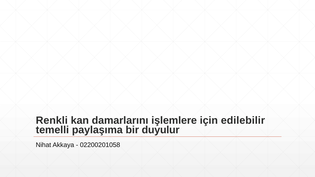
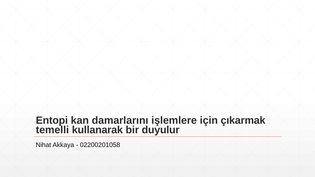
Renkli: Renkli -> Entopi
edilebilir: edilebilir -> çıkarmak
paylaşıma: paylaşıma -> kullanarak
